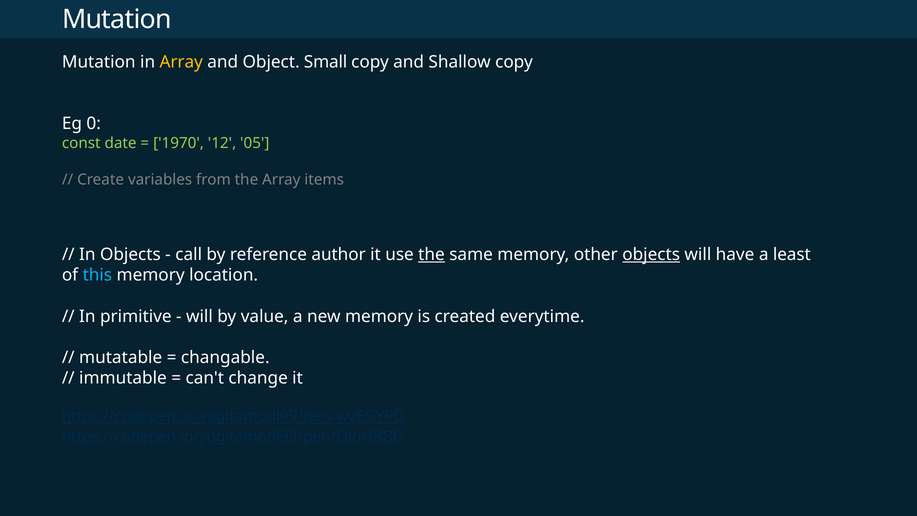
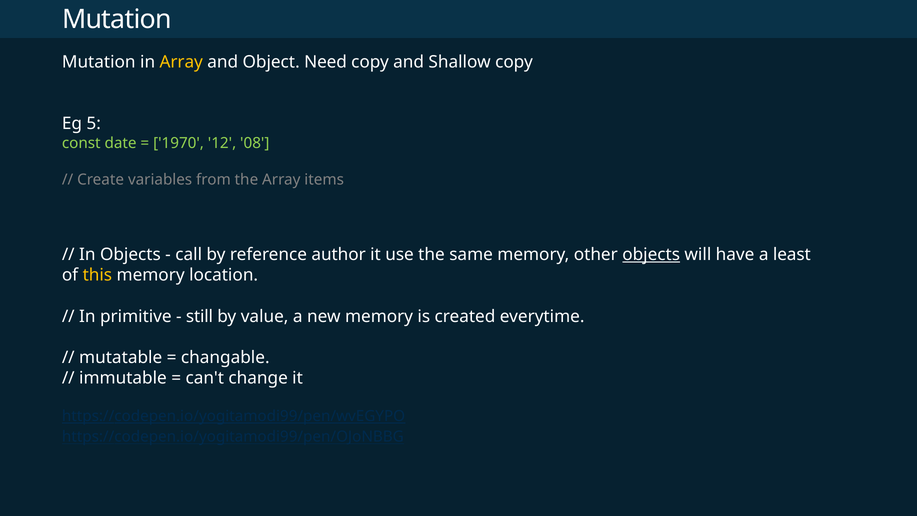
Small: Small -> Need
0: 0 -> 5
05: 05 -> 08
the at (432, 254) underline: present -> none
this colour: light blue -> yellow
will at (199, 316): will -> still
